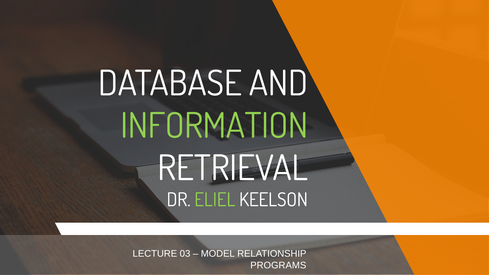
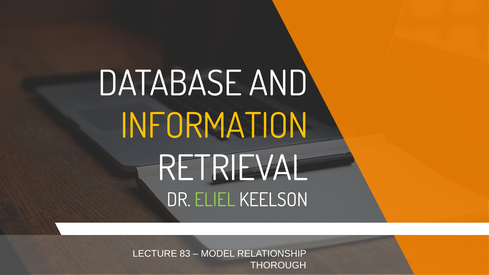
INFORMATION colour: light green -> yellow
03: 03 -> 83
PROGRAMS: PROGRAMS -> THOROUGH
